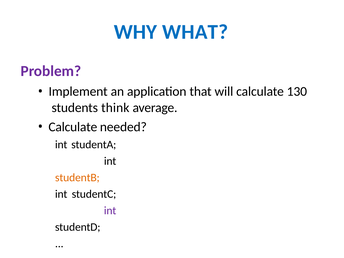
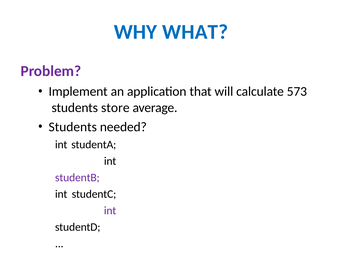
130: 130 -> 573
think: think -> store
Calculate at (73, 127): Calculate -> Students
studentB colour: orange -> purple
